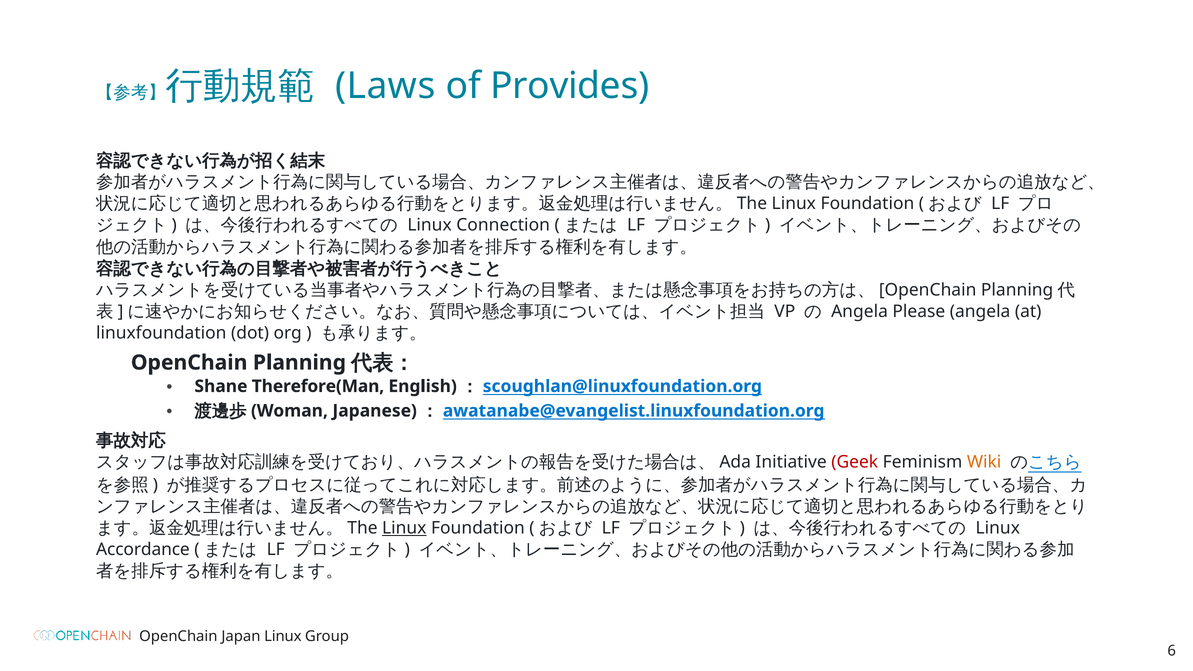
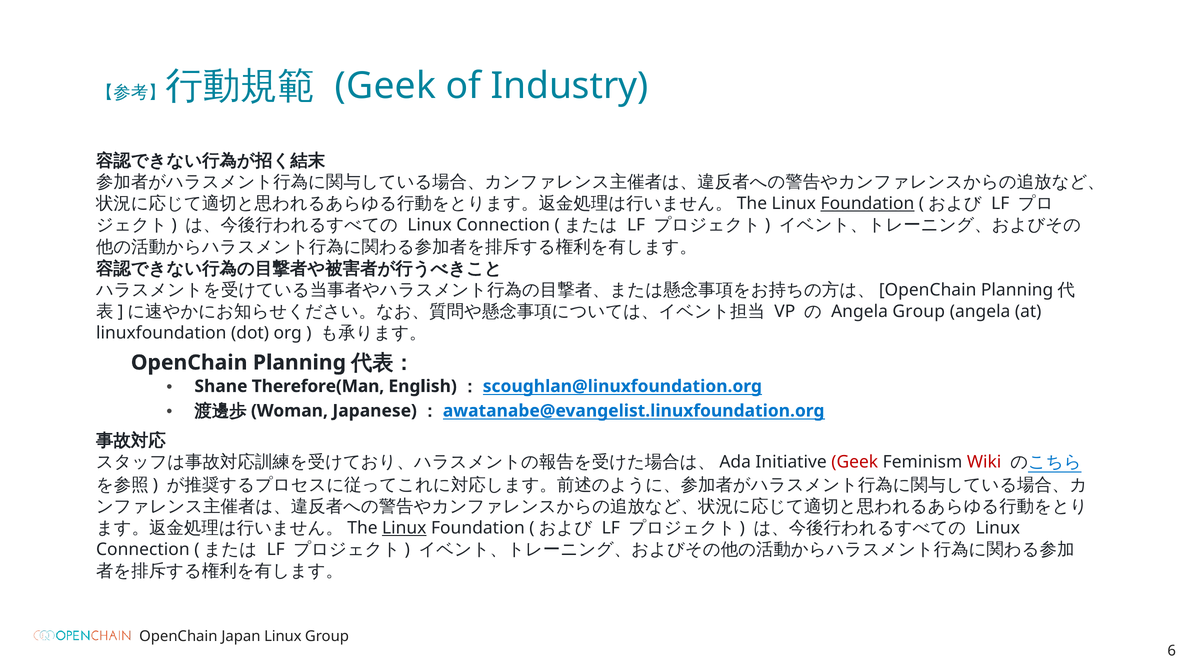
Laws at (385, 86): Laws -> Geek
Provides: Provides -> Industry
Foundation at (867, 204) underline: none -> present
Angela Please: Please -> Group
Wiki colour: orange -> red
Accordance at (143, 550): Accordance -> Connection
